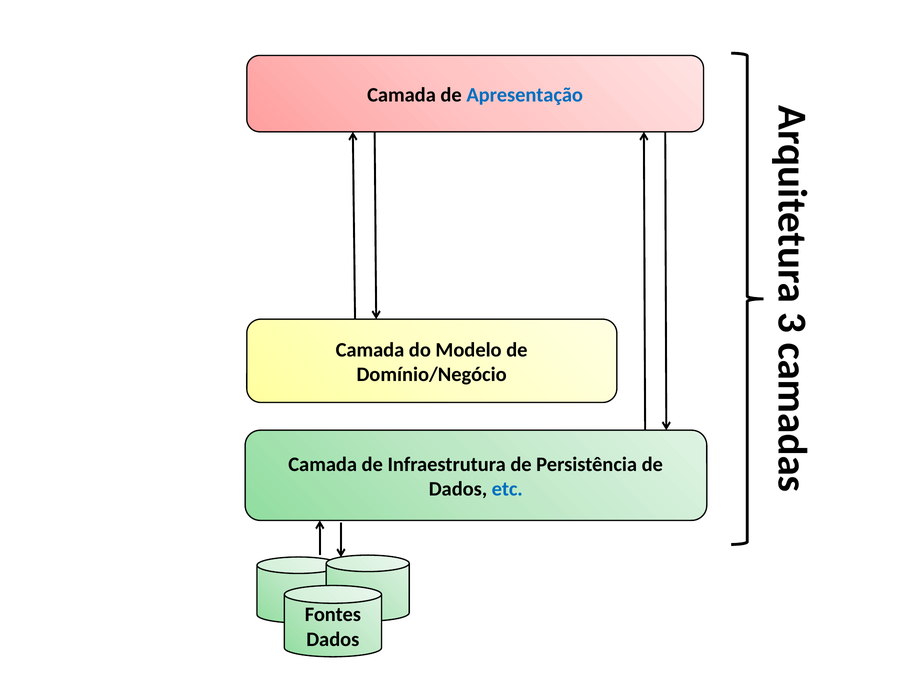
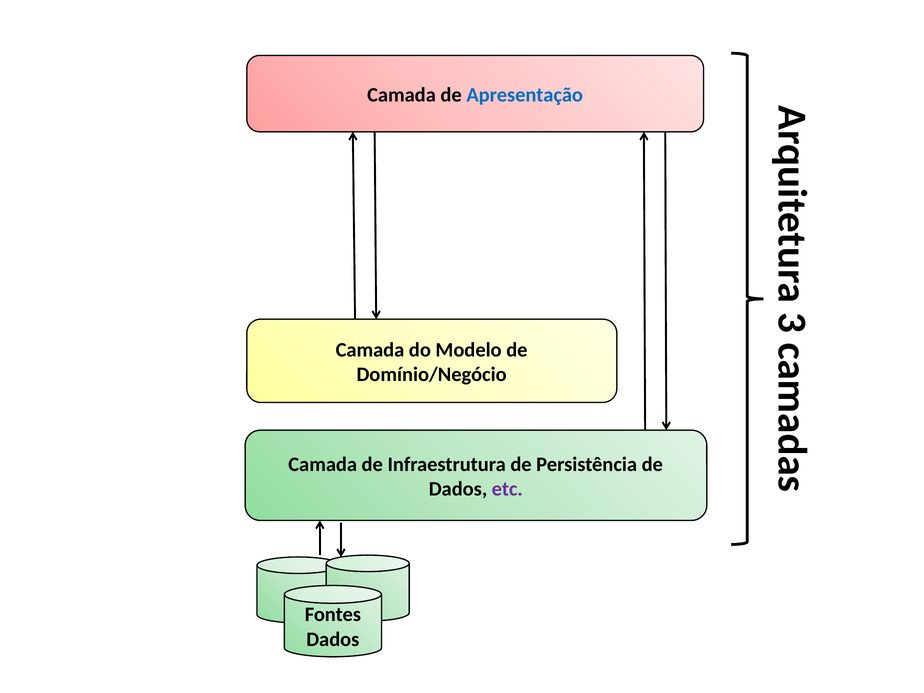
etc colour: blue -> purple
